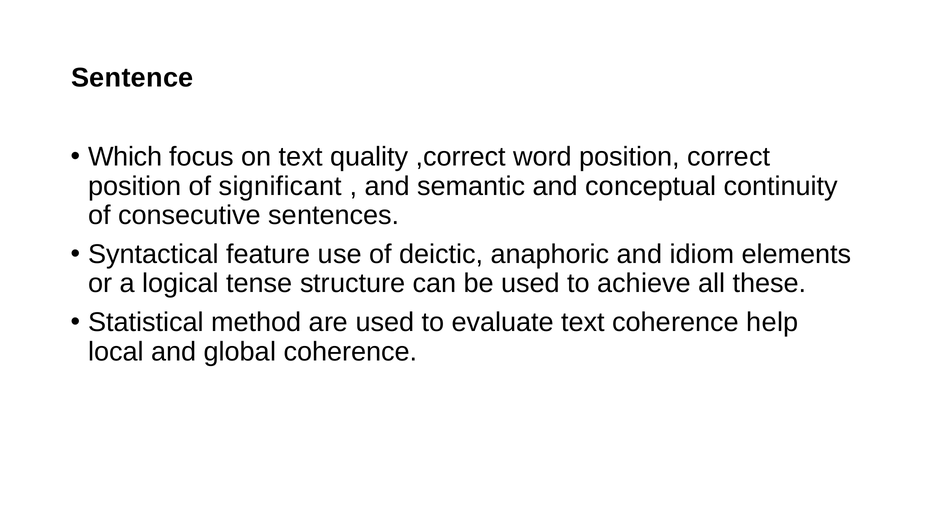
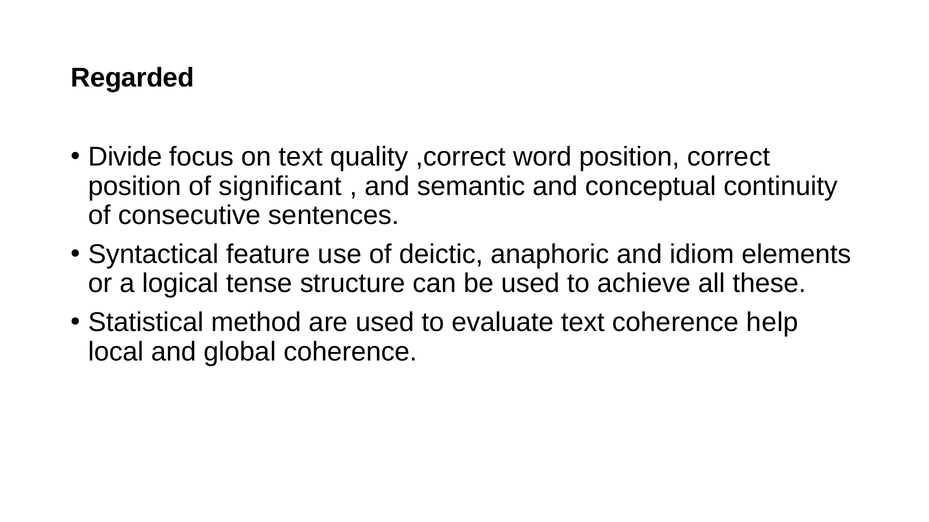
Sentence: Sentence -> Regarded
Which: Which -> Divide
